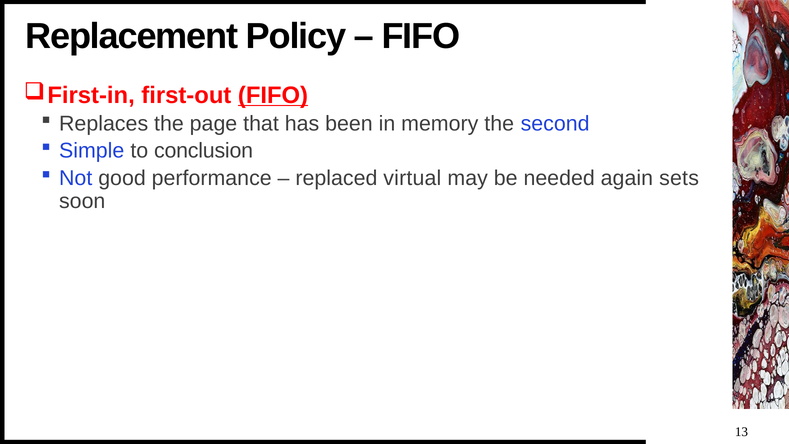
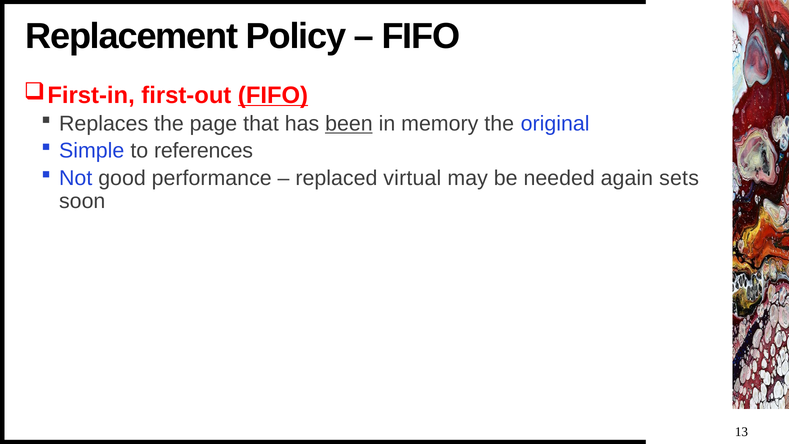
been underline: none -> present
second: second -> original
conclusion: conclusion -> references
